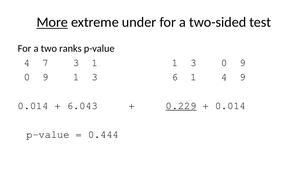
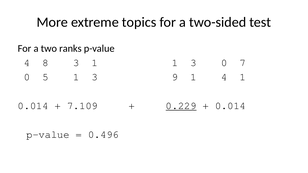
More underline: present -> none
under: under -> topics
7: 7 -> 8
3 0 9: 9 -> 7
9 at (45, 77): 9 -> 5
6: 6 -> 9
4 9: 9 -> 1
6.043: 6.043 -> 7.109
0.444: 0.444 -> 0.496
